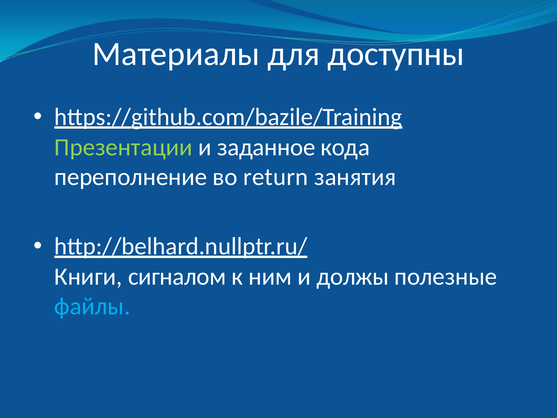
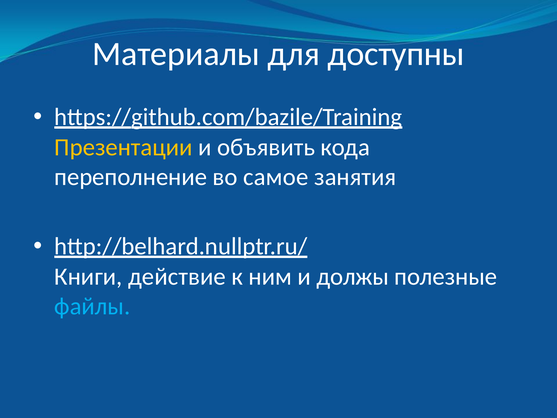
Презентации colour: light green -> yellow
заданное: заданное -> объявить
return: return -> самое
сигналом: сигналом -> действие
